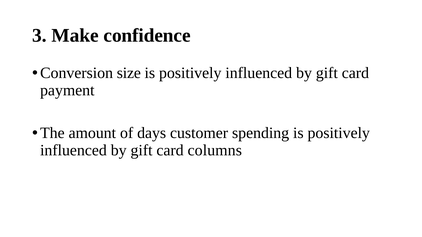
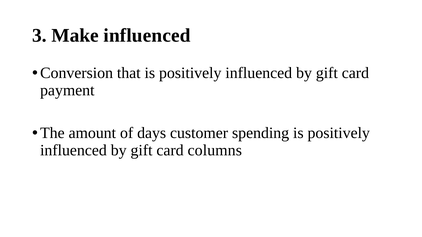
Make confidence: confidence -> influenced
size: size -> that
